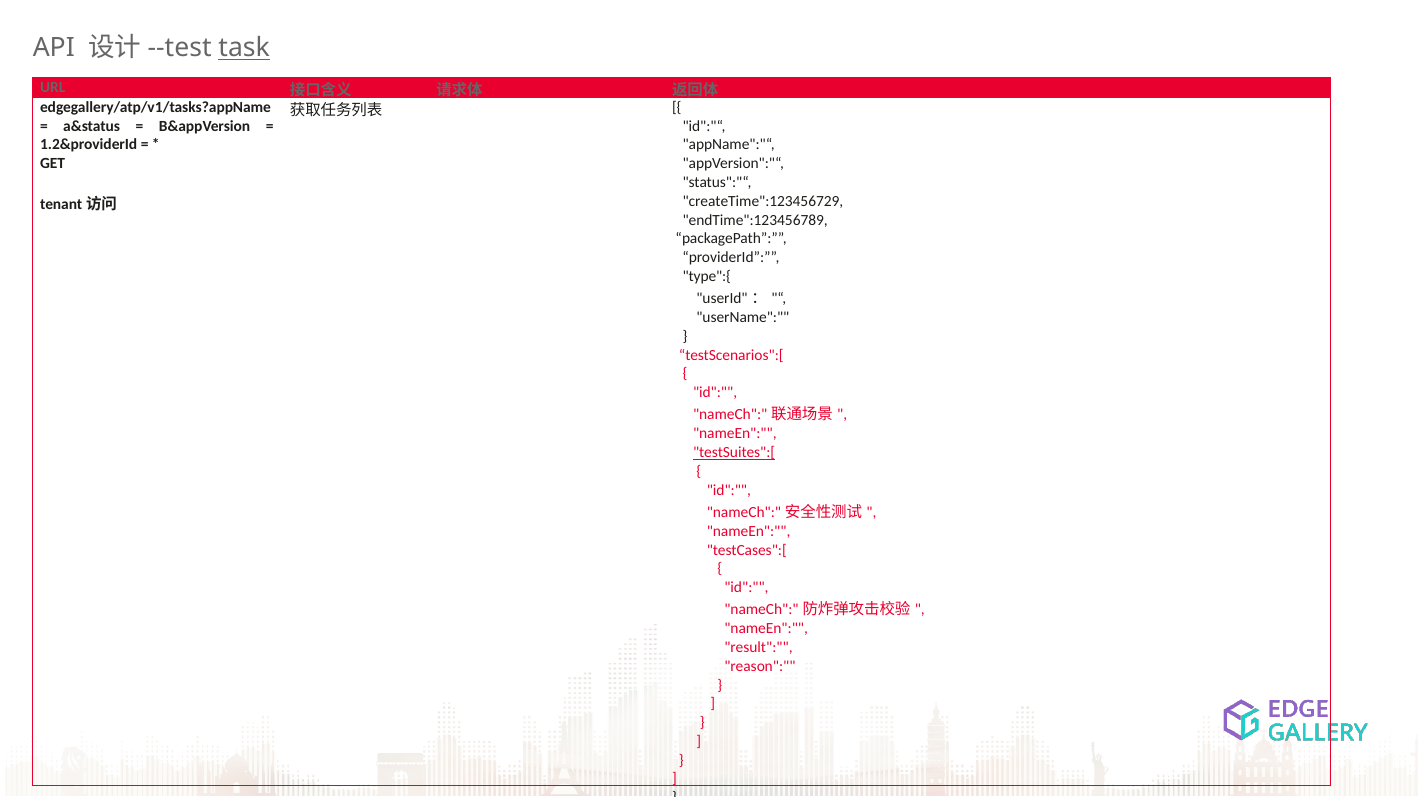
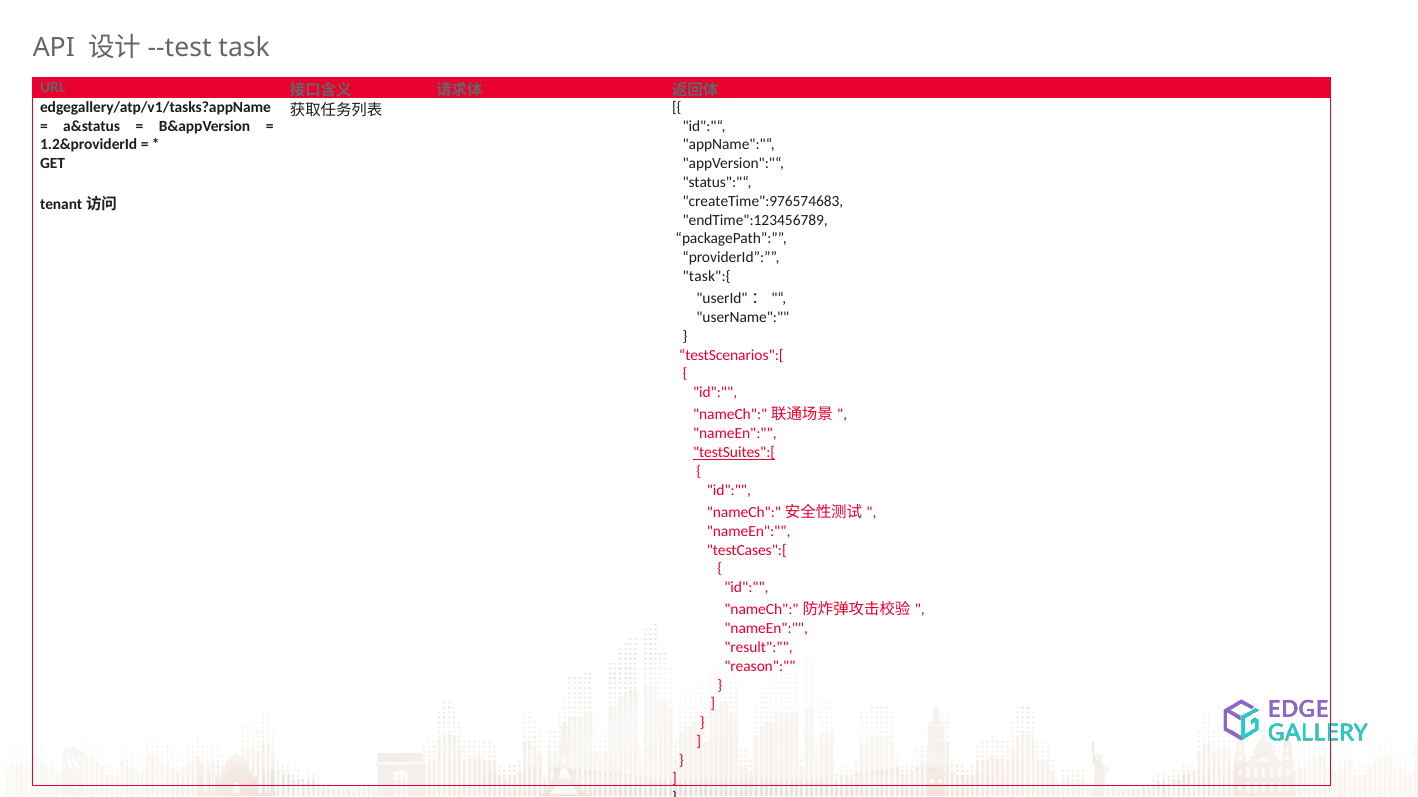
task underline: present -> none
createTime":123456729: createTime":123456729 -> createTime":976574683
type":{: type":{ -> task":{
